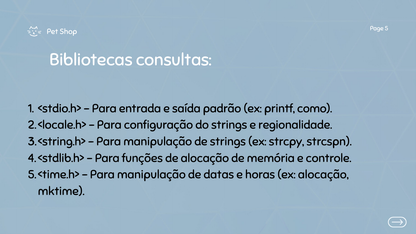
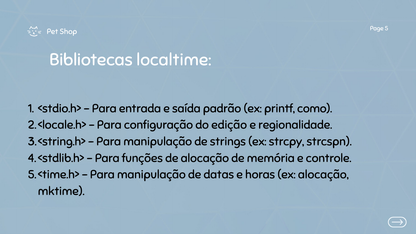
consultas: consultas -> localtime
do strings: strings -> edição
